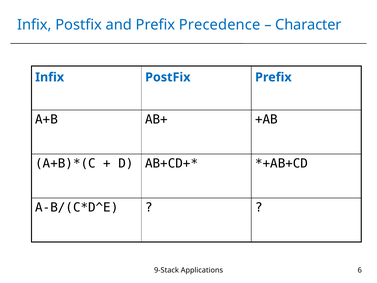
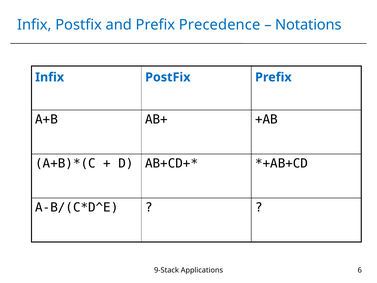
Character: Character -> Notations
